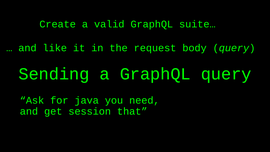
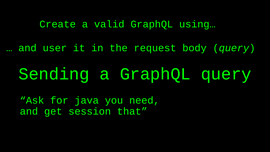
suite…: suite… -> using…
like: like -> user
